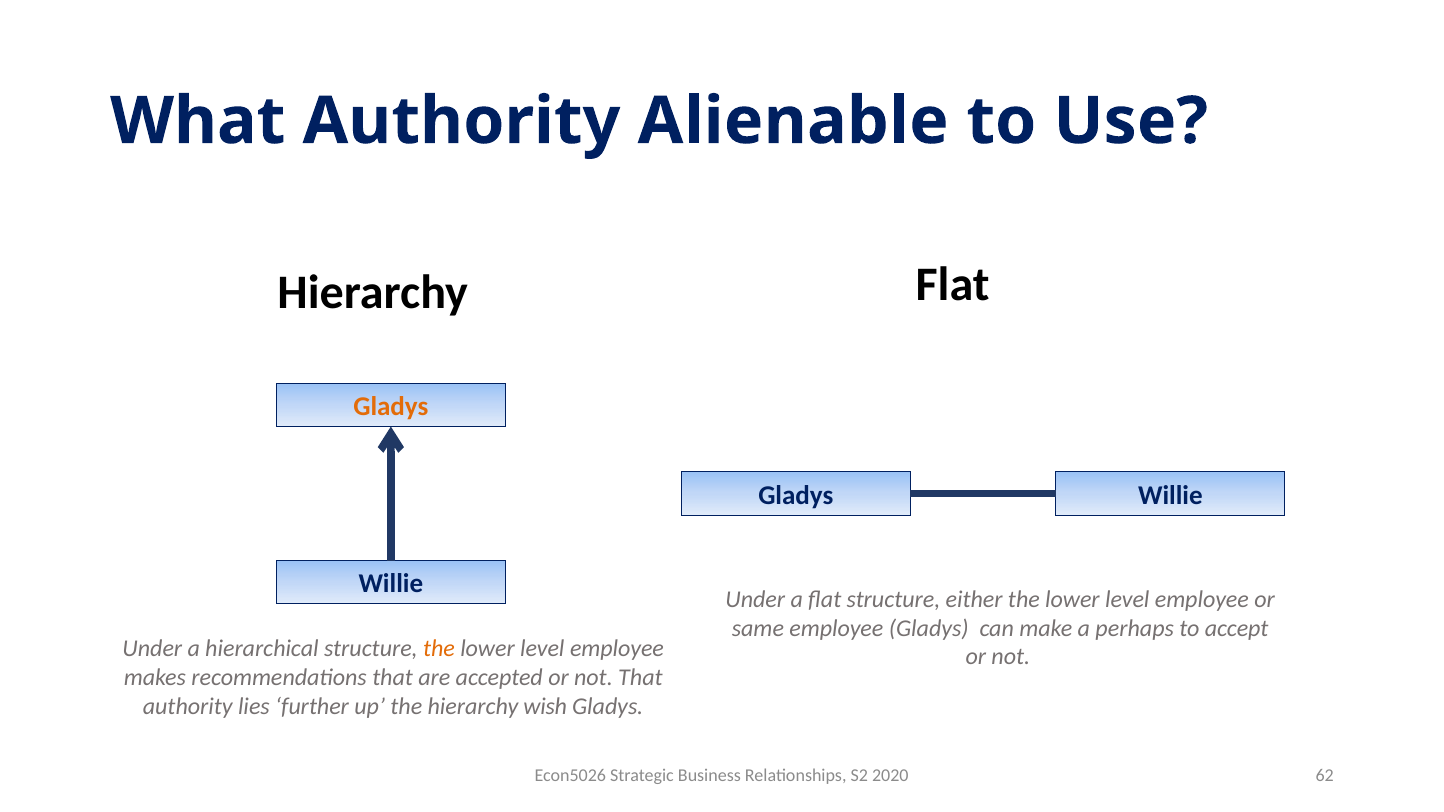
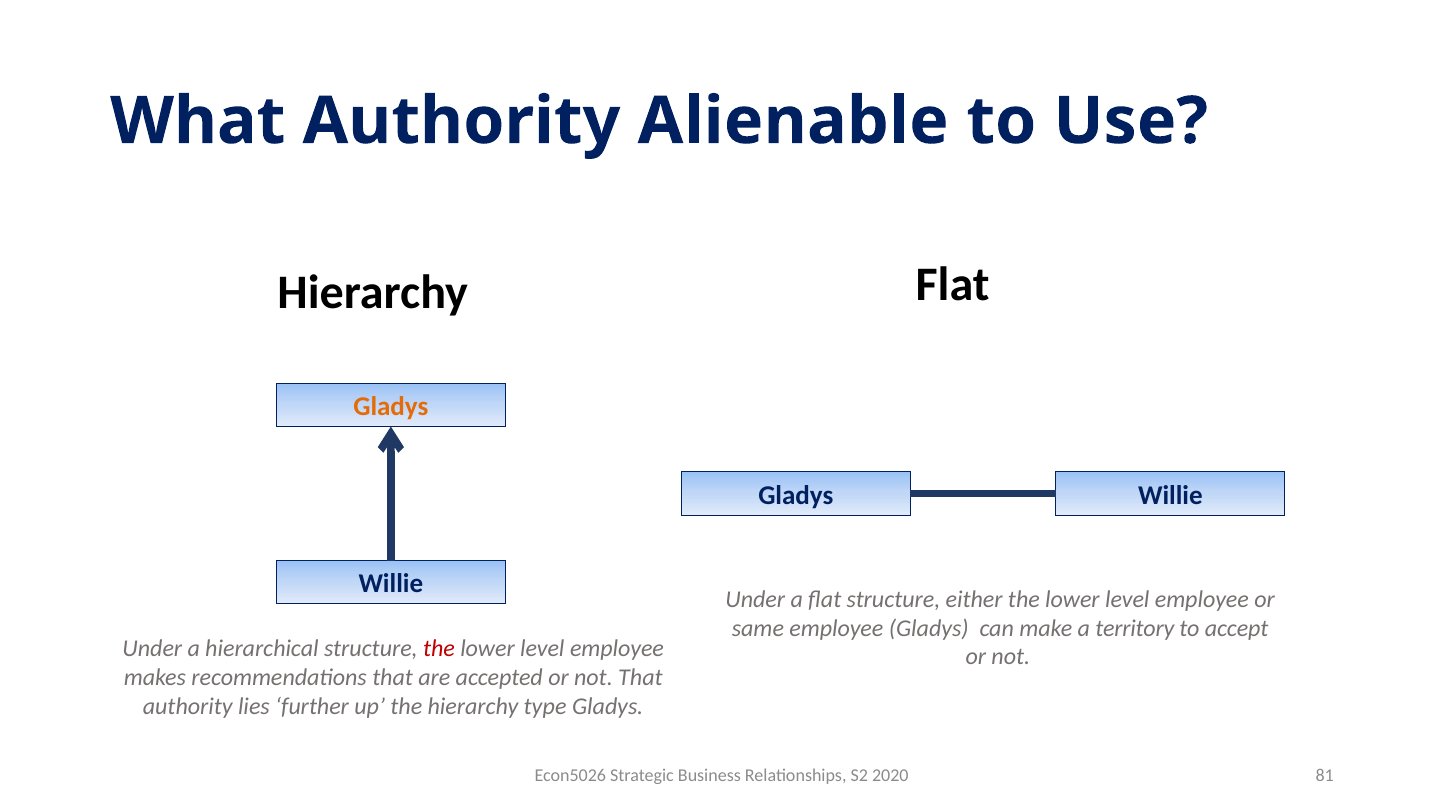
perhaps: perhaps -> territory
the at (439, 649) colour: orange -> red
wish: wish -> type
62: 62 -> 81
